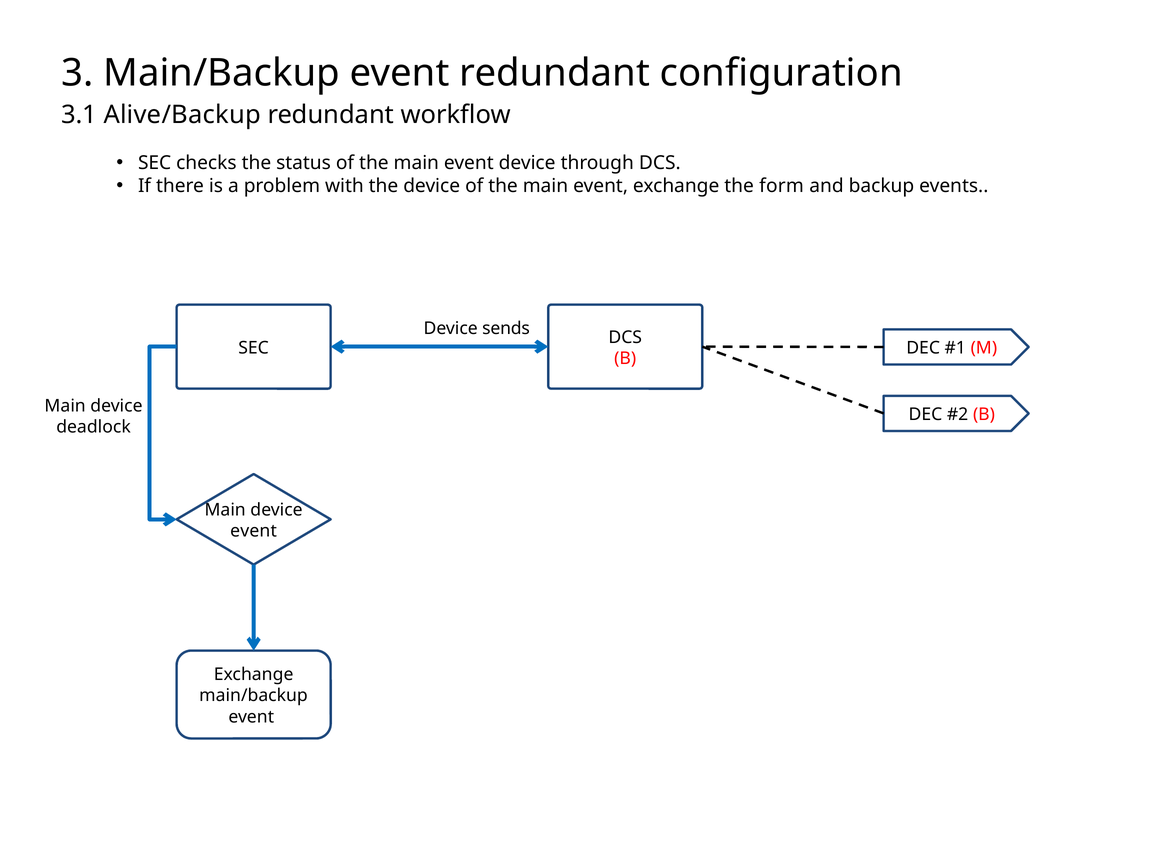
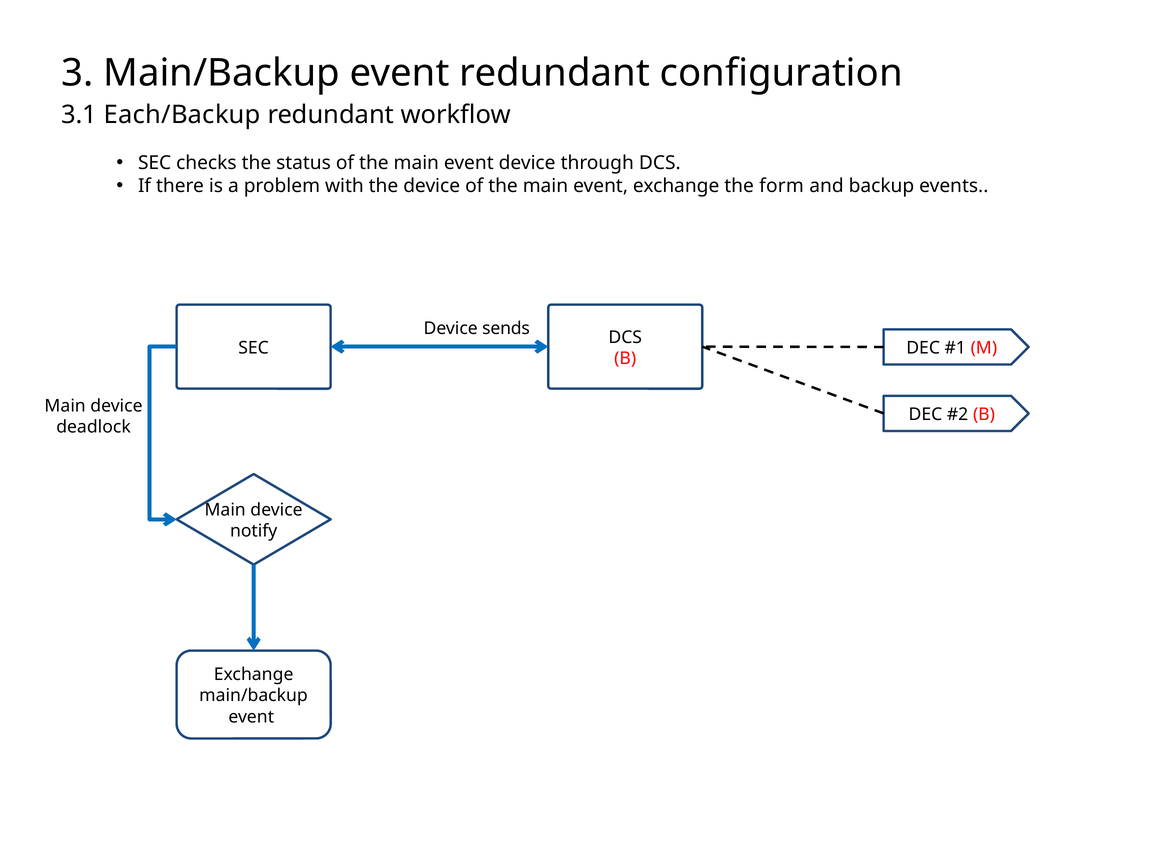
Alive/Backup: Alive/Backup -> Each/Backup
event at (254, 531): event -> notify
